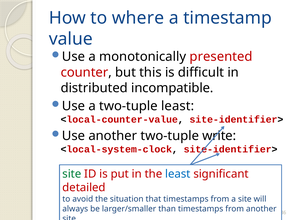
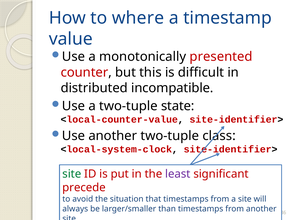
two-tuple least: least -> state
write: write -> class
least at (178, 174) colour: blue -> purple
detailed: detailed -> precede
